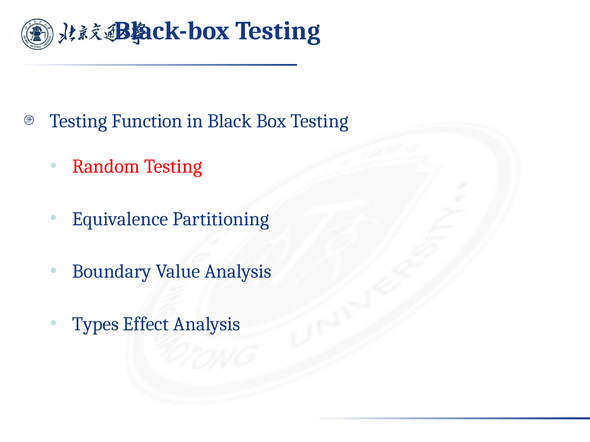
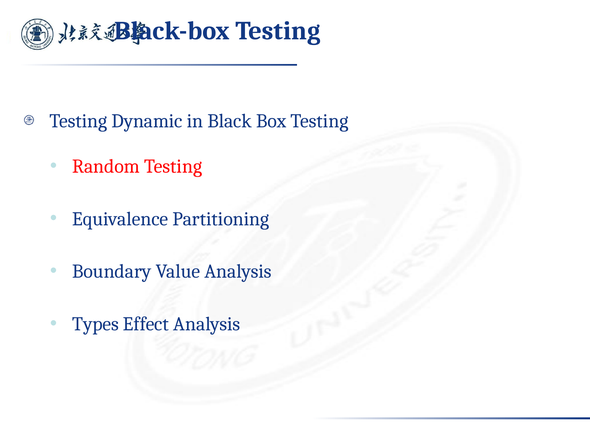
Function: Function -> Dynamic
